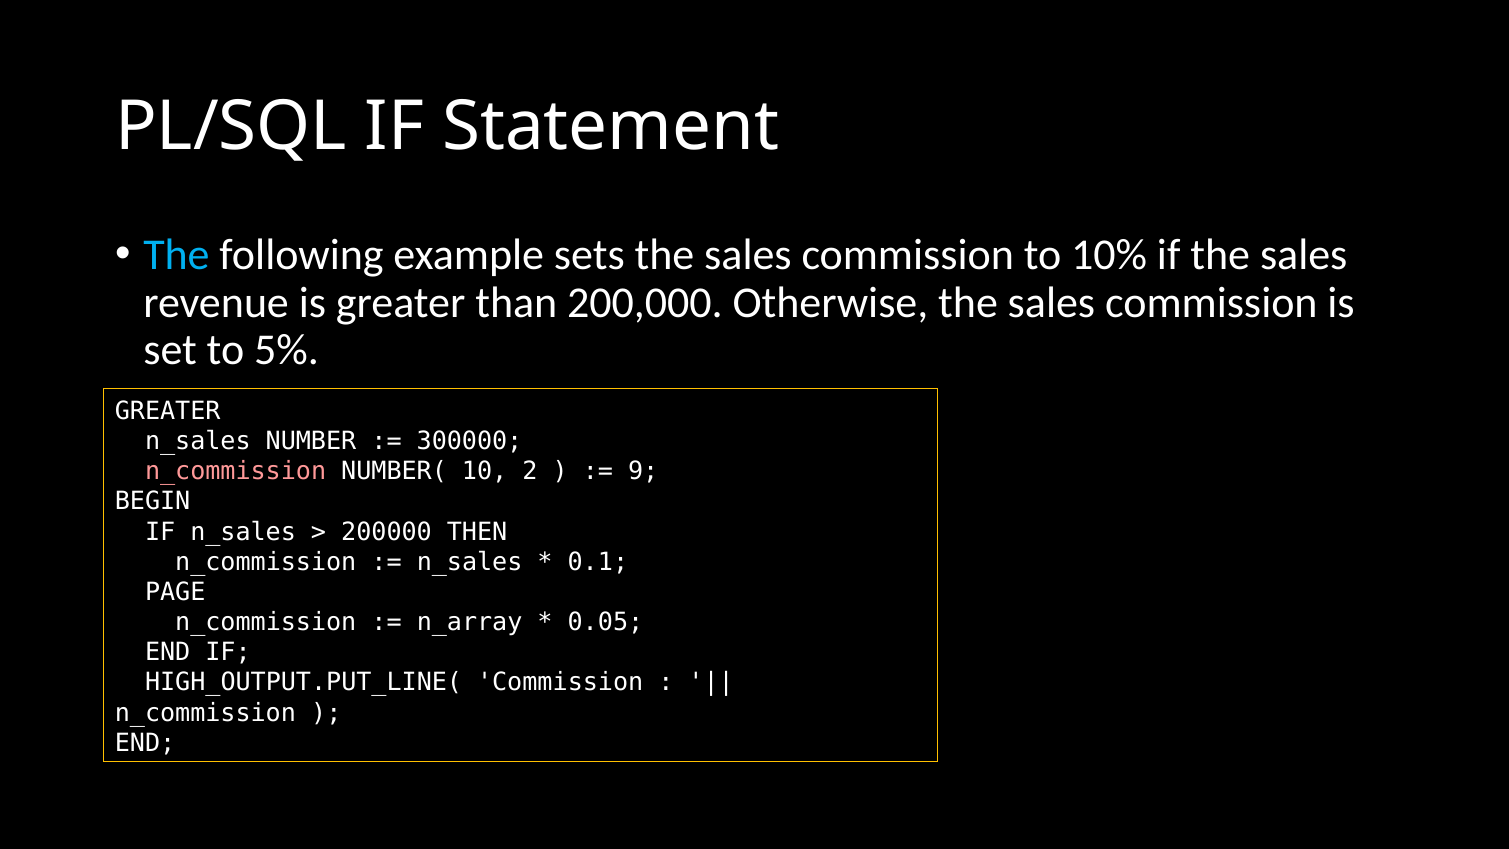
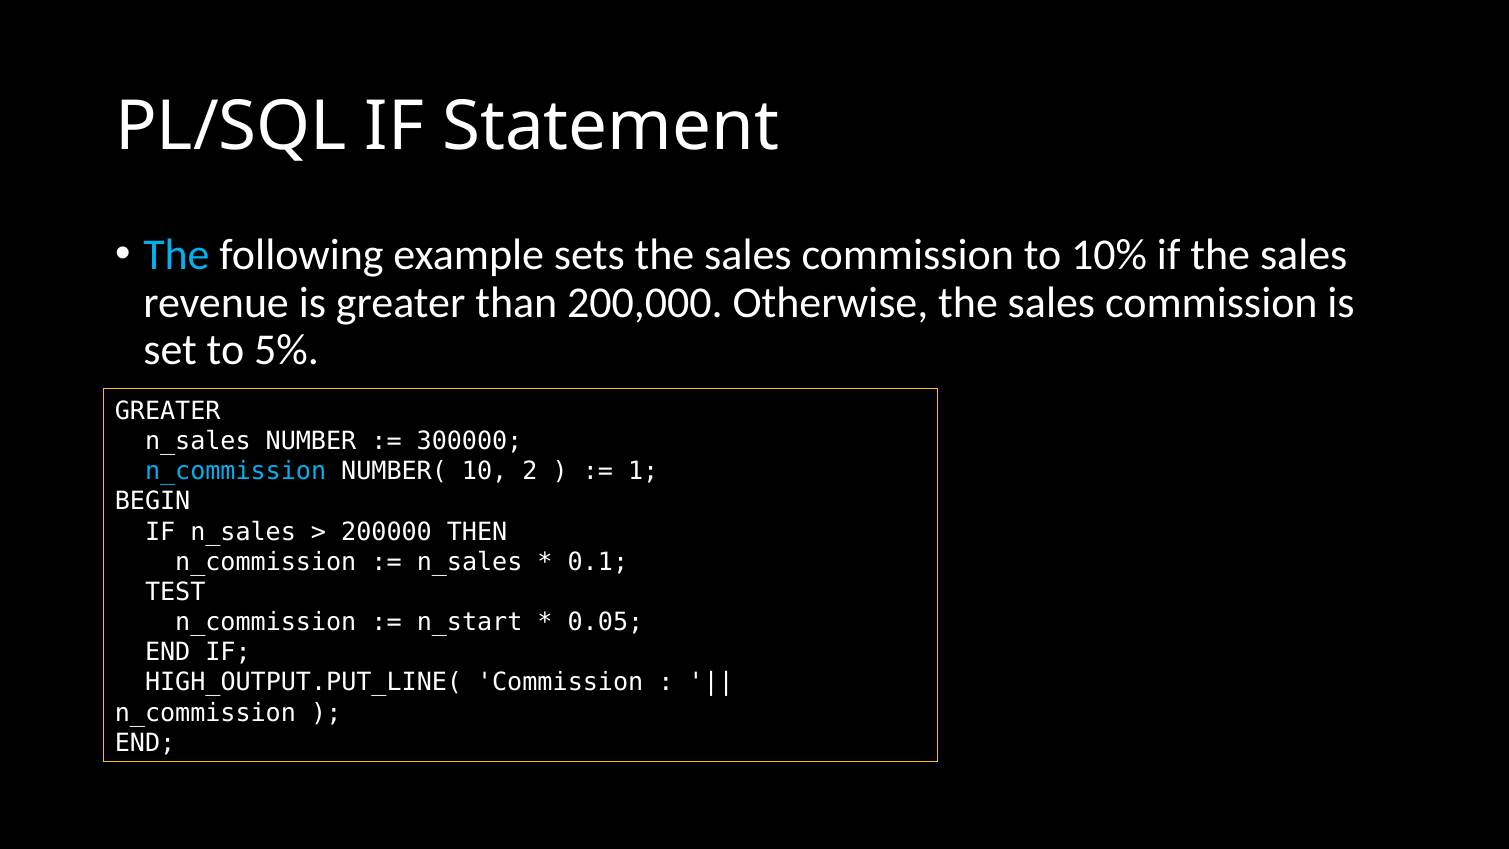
n_commission at (236, 471) colour: pink -> light blue
9: 9 -> 1
PAGE: PAGE -> TEST
n_array: n_array -> n_start
